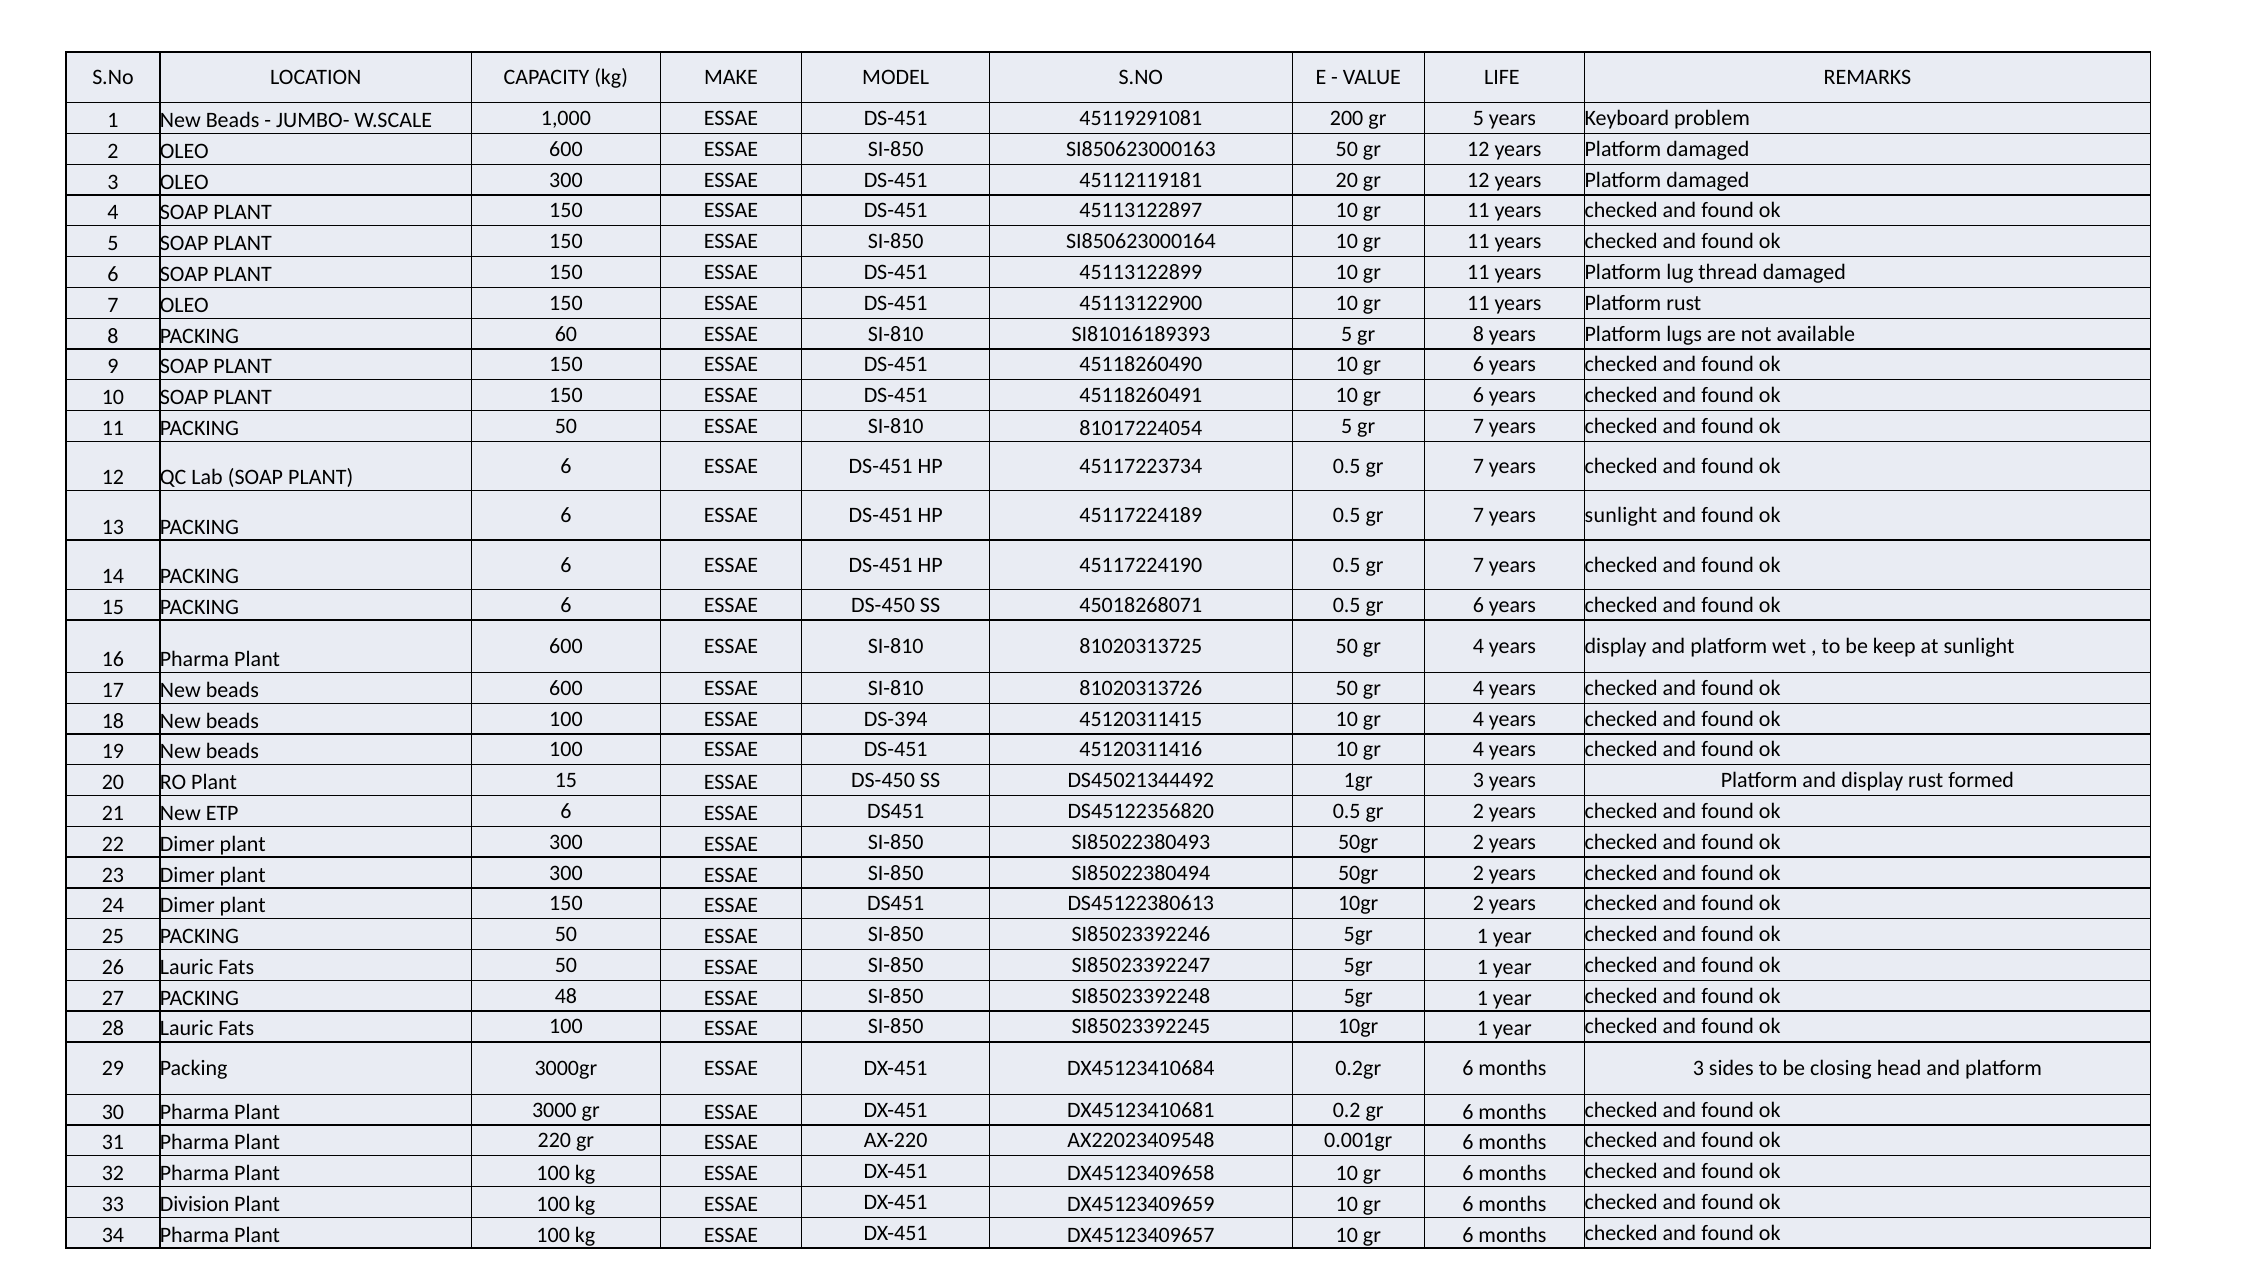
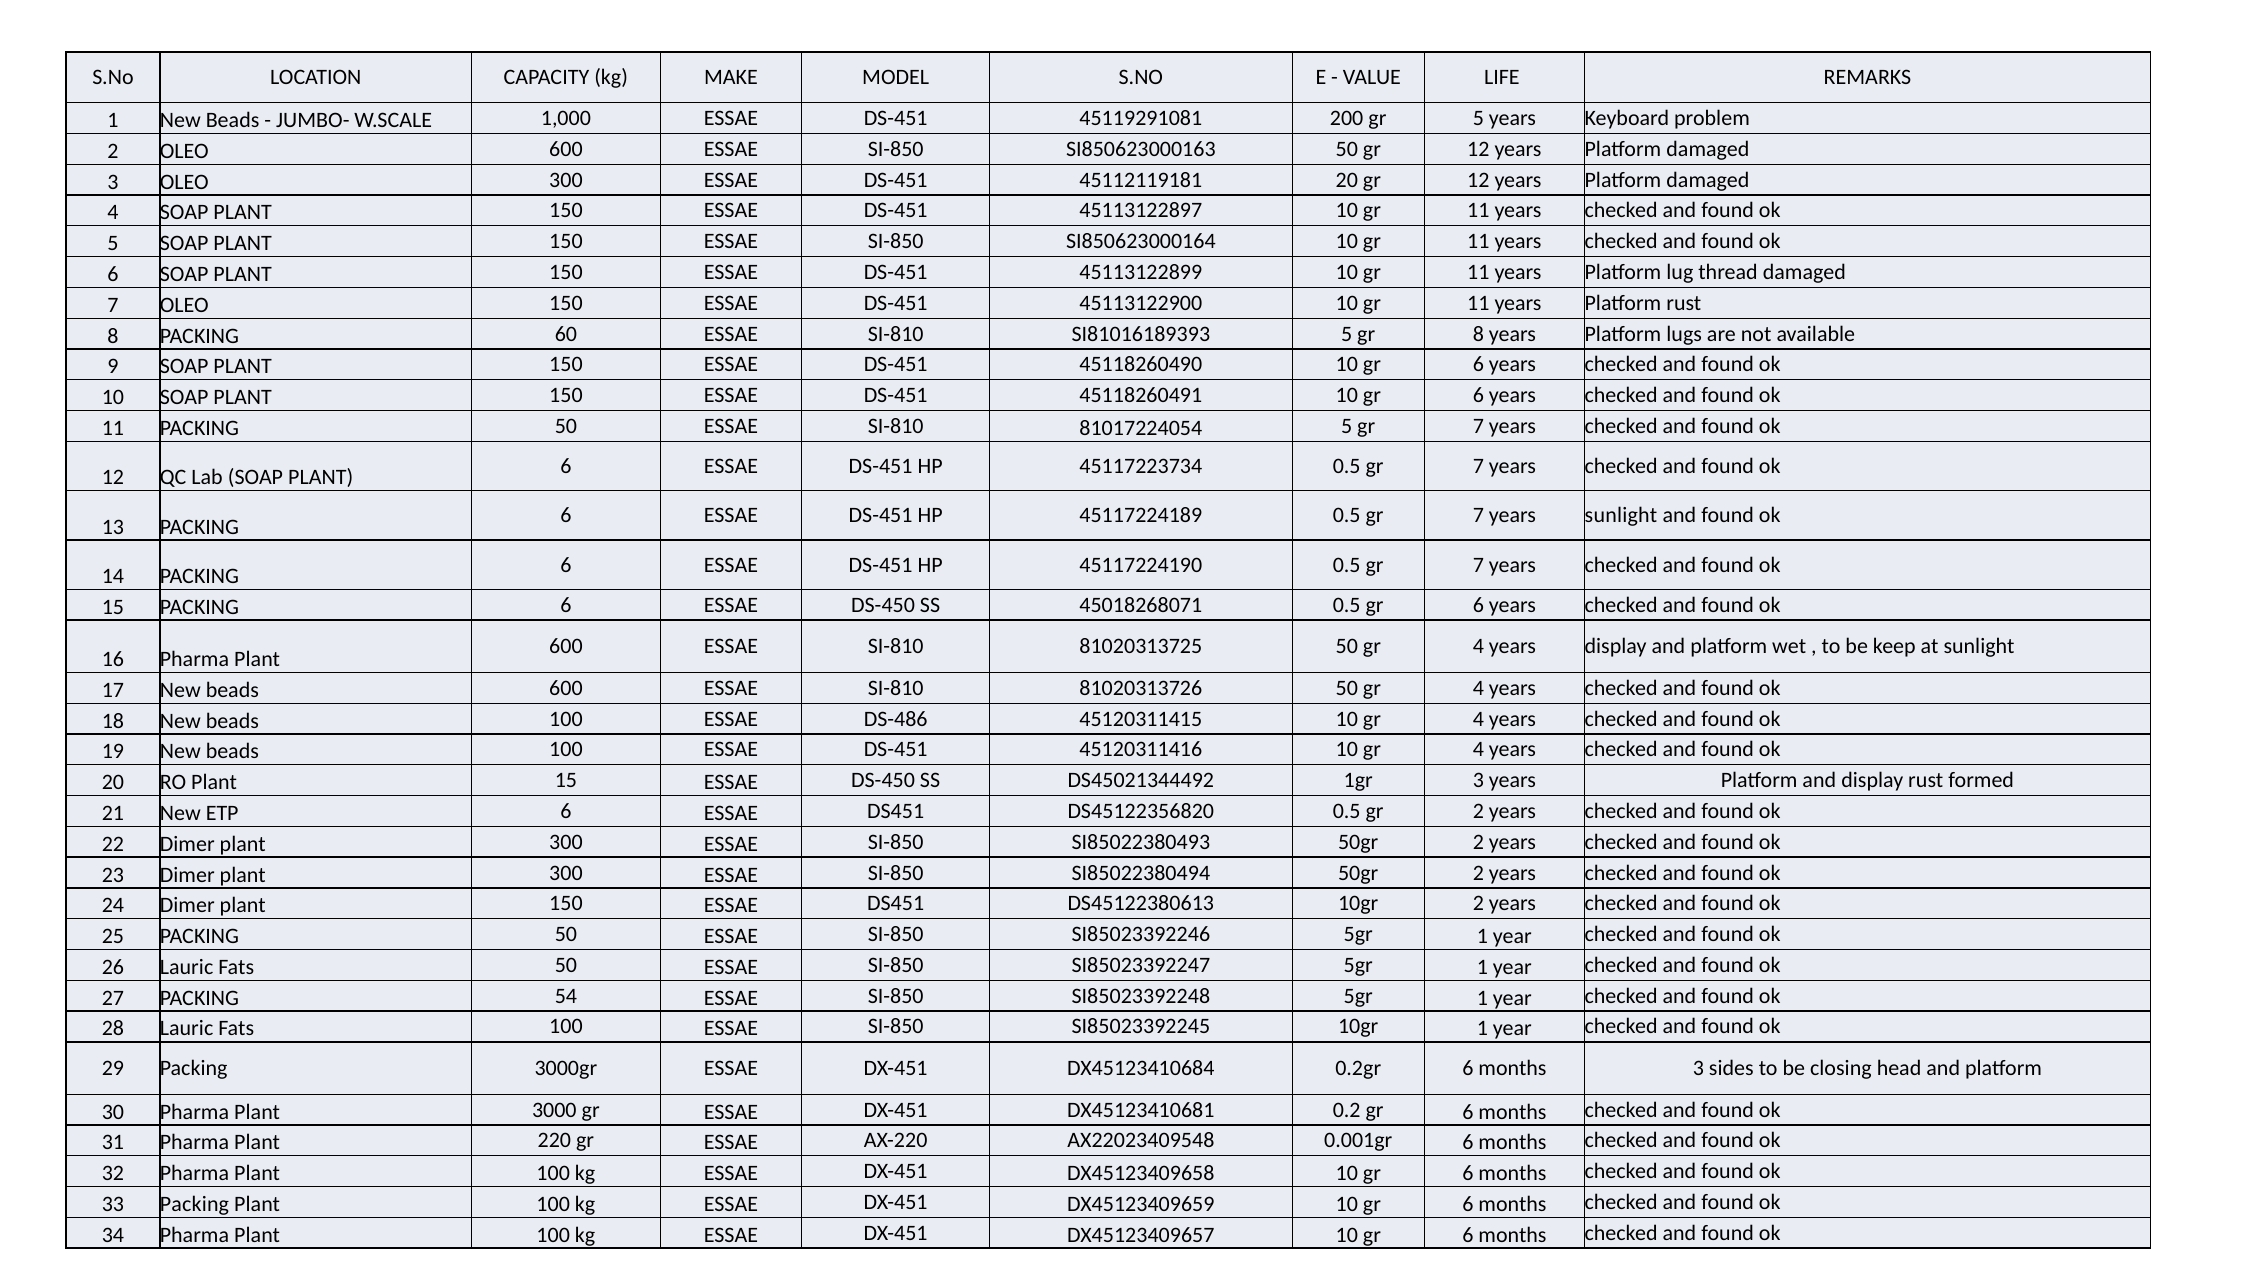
DS-394: DS-394 -> DS-486
48: 48 -> 54
33 Division: Division -> Packing
